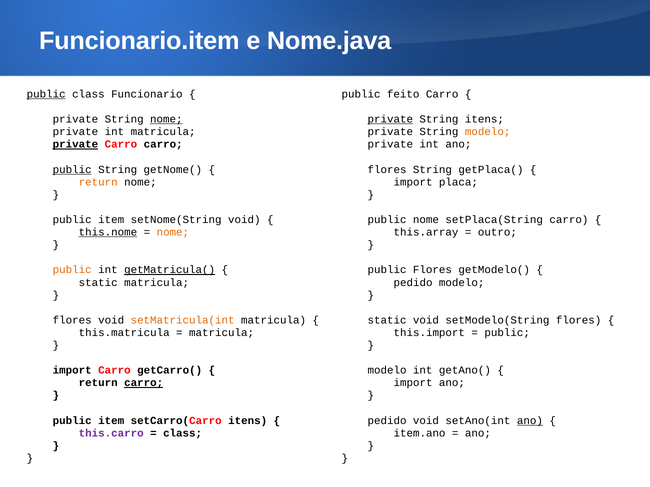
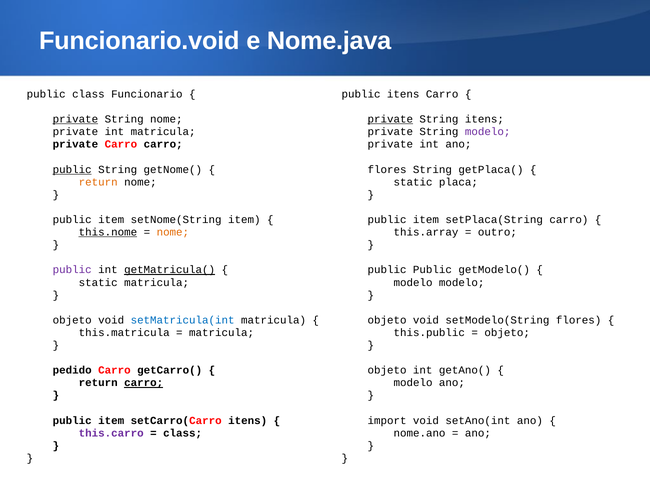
Funcionario.item: Funcionario.item -> Funcionario.void
public at (46, 94) underline: present -> none
public feito: feito -> itens
private at (75, 119) underline: none -> present
nome at (166, 119) underline: present -> none
modelo at (488, 132) colour: orange -> purple
private at (75, 145) underline: present -> none
import at (413, 182): import -> static
setNome(String void: void -> item
nome at (426, 220): nome -> item
public at (72, 270) colour: orange -> purple
public Flores: Flores -> Public
pedido at (413, 283): pedido -> modelo
flores at (72, 320): flores -> objeto
setMatricula(int colour: orange -> blue
static at (387, 320): static -> objeto
this.import: this.import -> this.public
public at (507, 333): public -> objeto
import at (72, 371): import -> pedido
modelo at (387, 371): modelo -> objeto
import at (413, 383): import -> modelo
pedido at (387, 421): pedido -> import
ano at (530, 421) underline: present -> none
item.ano: item.ano -> nome.ano
